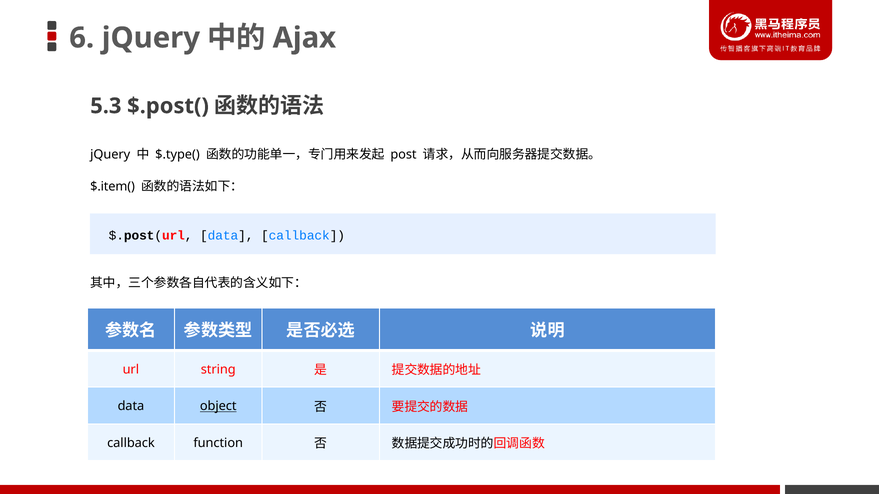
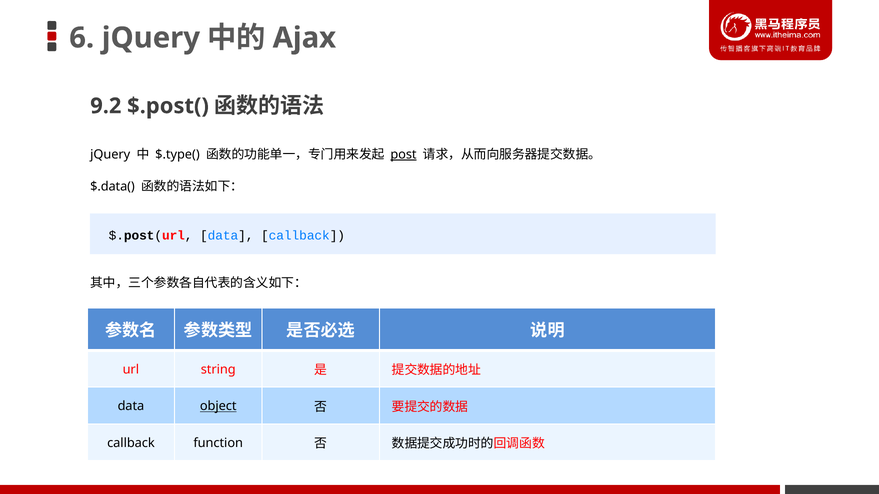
5.3: 5.3 -> 9.2
post underline: none -> present
$.item(: $.item( -> $.data(
